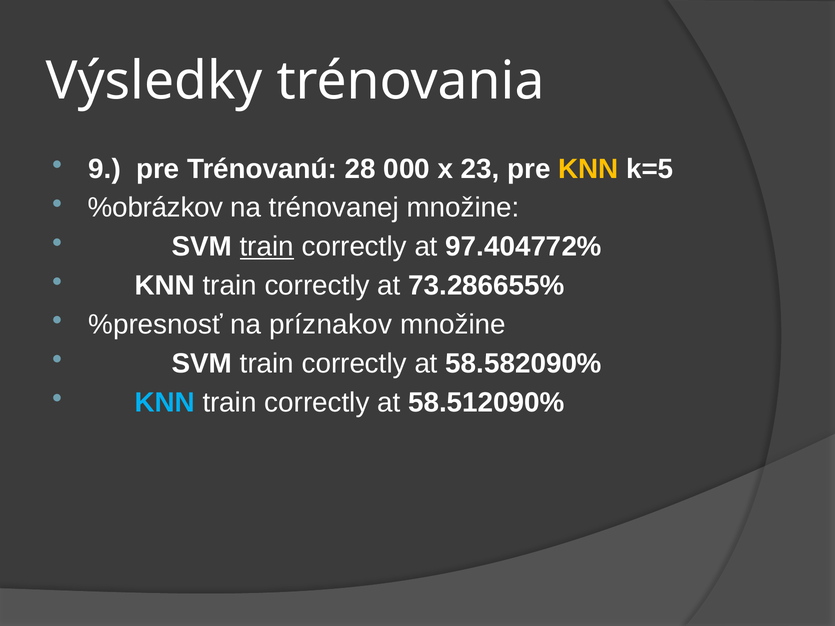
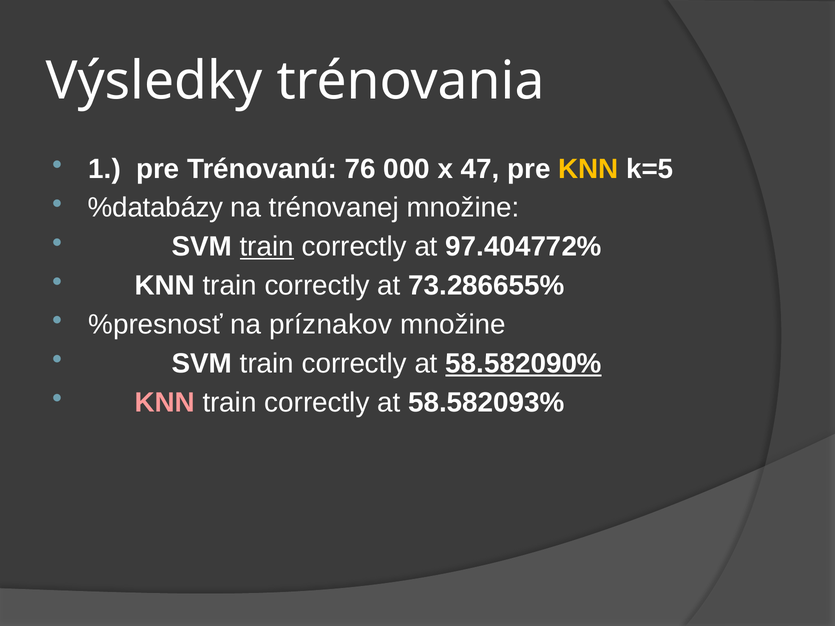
9: 9 -> 1
28: 28 -> 76
23: 23 -> 47
%obrázkov: %obrázkov -> %databázy
58.582090% underline: none -> present
KNN at (165, 403) colour: light blue -> pink
58.512090%: 58.512090% -> 58.582093%
